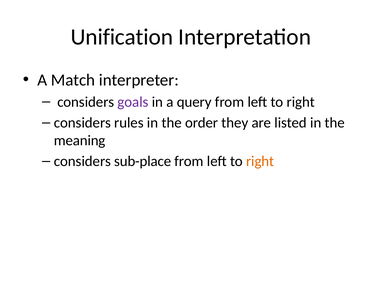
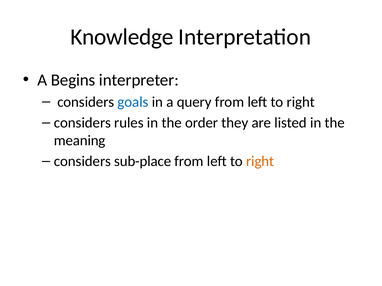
Unification: Unification -> Knowledge
Match: Match -> Begins
goals colour: purple -> blue
